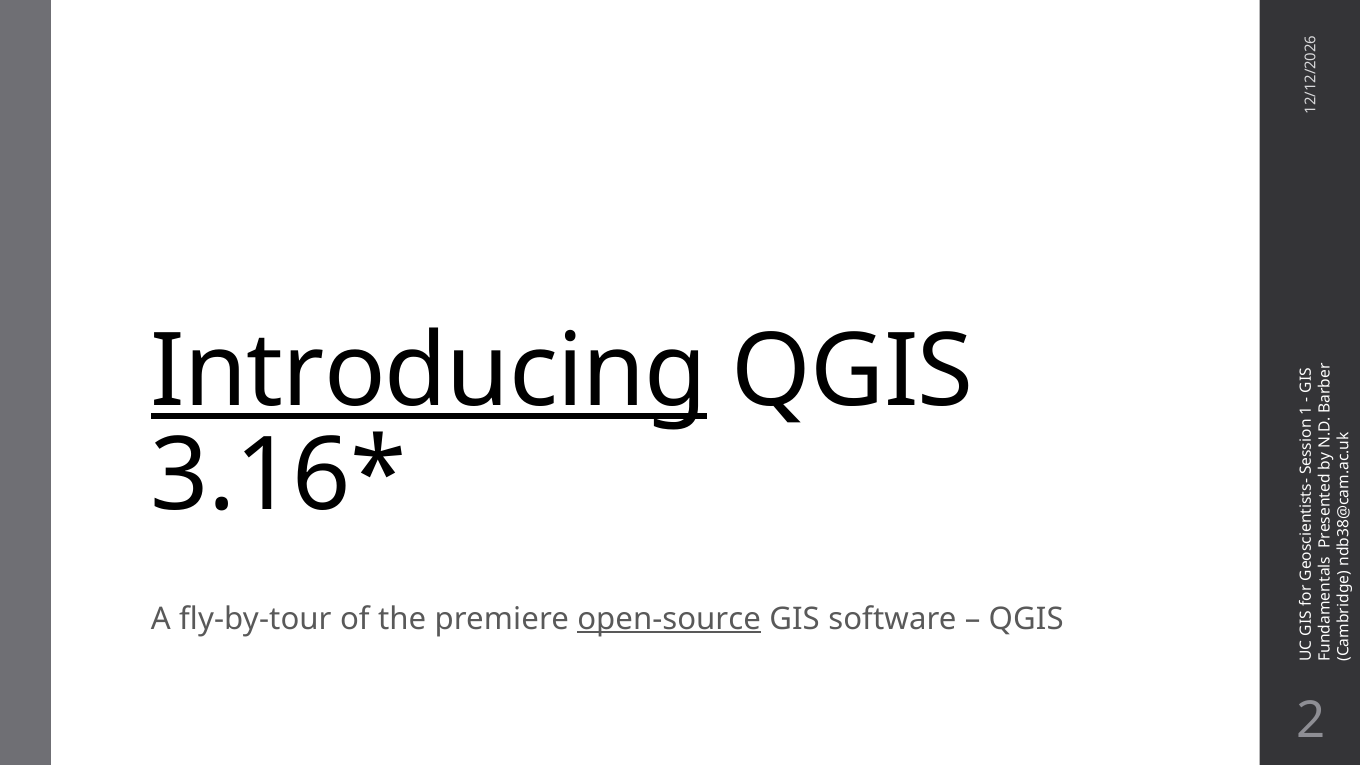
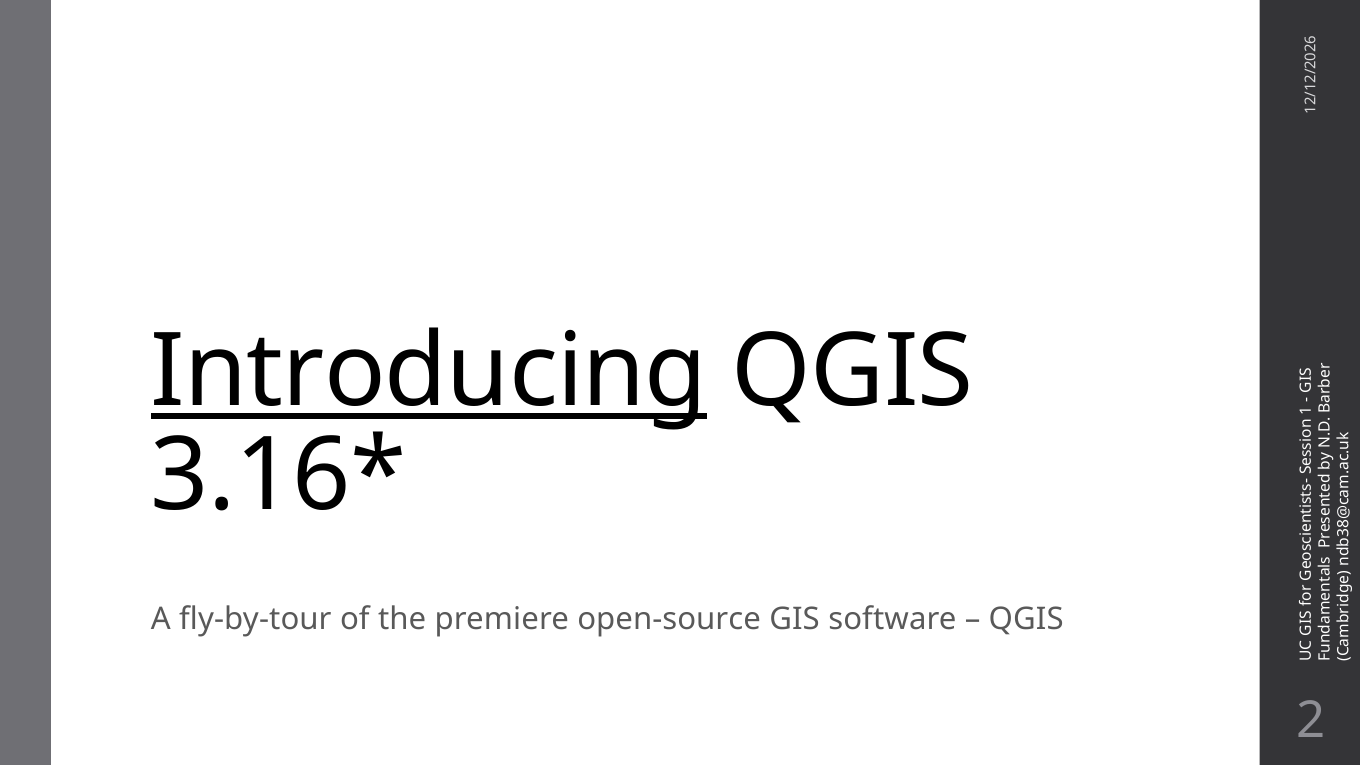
open-source underline: present -> none
